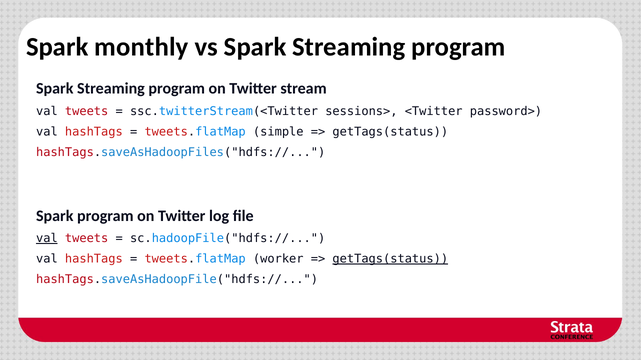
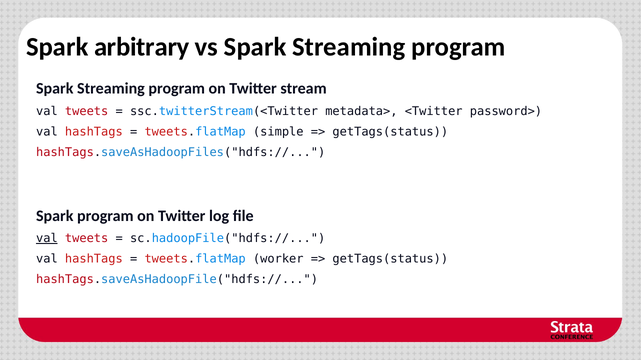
monthly: monthly -> arbitrary
sessions>: sessions> -> metadata>
getTags(status at (390, 259) underline: present -> none
